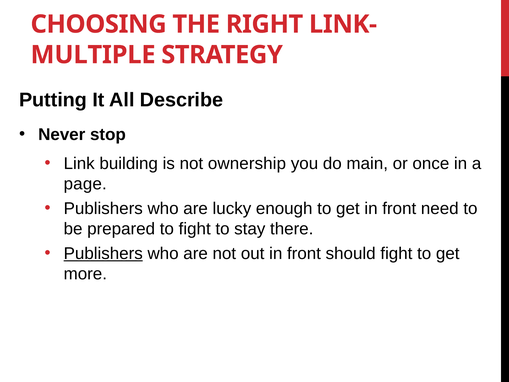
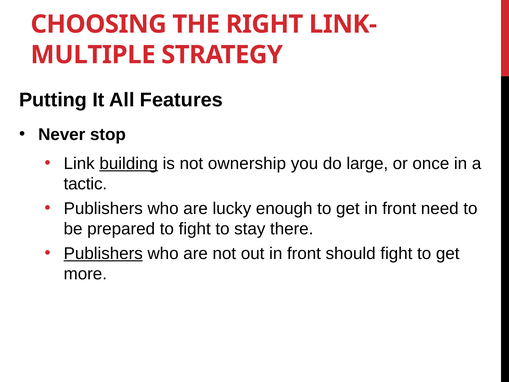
Describe: Describe -> Features
building underline: none -> present
main: main -> large
page: page -> tactic
